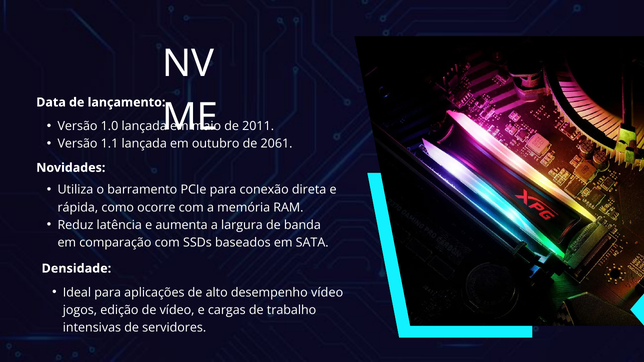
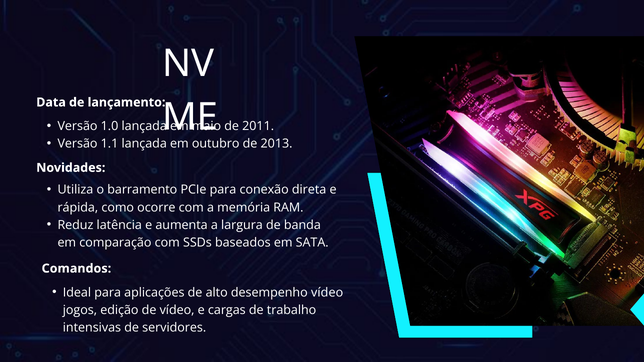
2061: 2061 -> 2013
Densidade: Densidade -> Comandos
